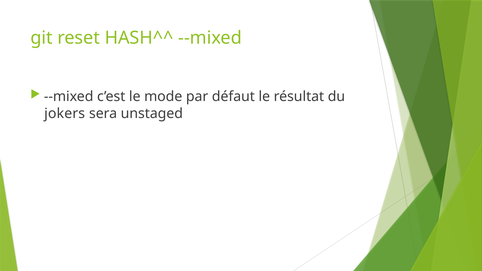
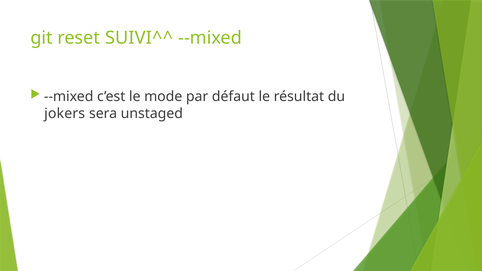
HASH^^: HASH^^ -> SUIVI^^
